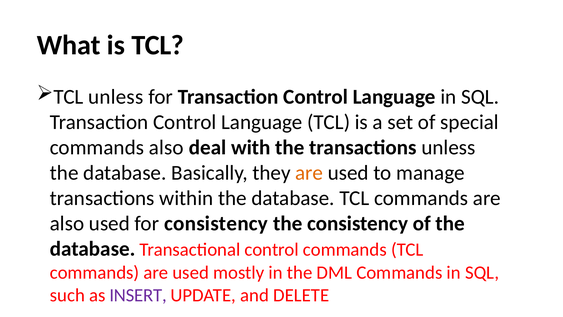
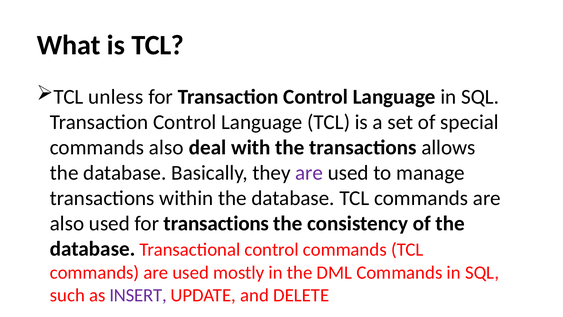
transactions unless: unless -> allows
are at (309, 173) colour: orange -> purple
for consistency: consistency -> transactions
